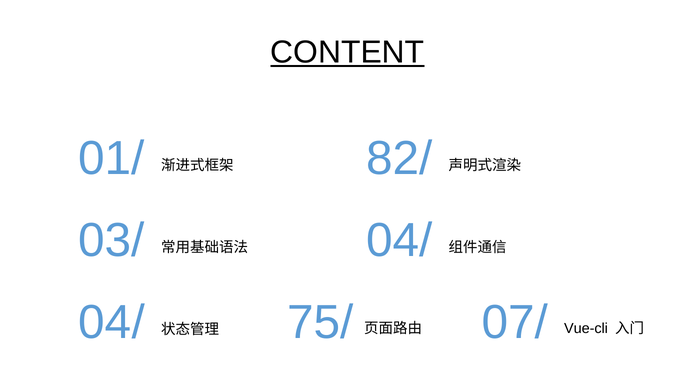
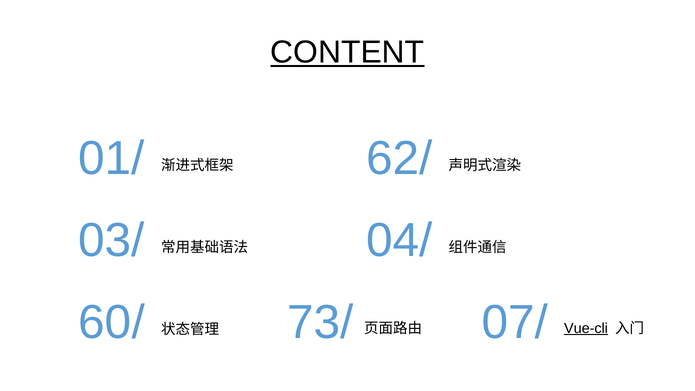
82/: 82/ -> 62/
04/ at (112, 323): 04/ -> 60/
Vue-cli underline: none -> present
75/: 75/ -> 73/
